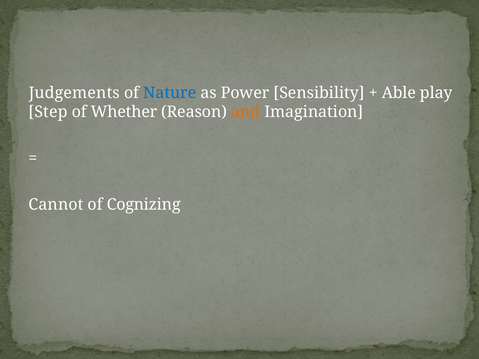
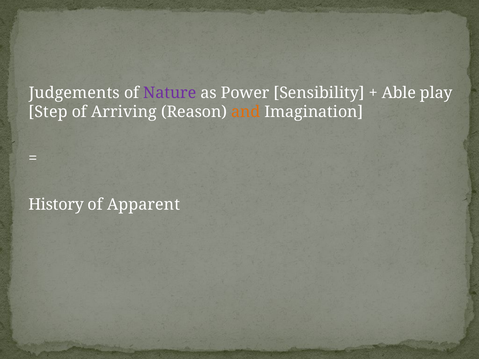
Nature colour: blue -> purple
Whether: Whether -> Arriving
Cannot: Cannot -> History
Cognizing: Cognizing -> Apparent
